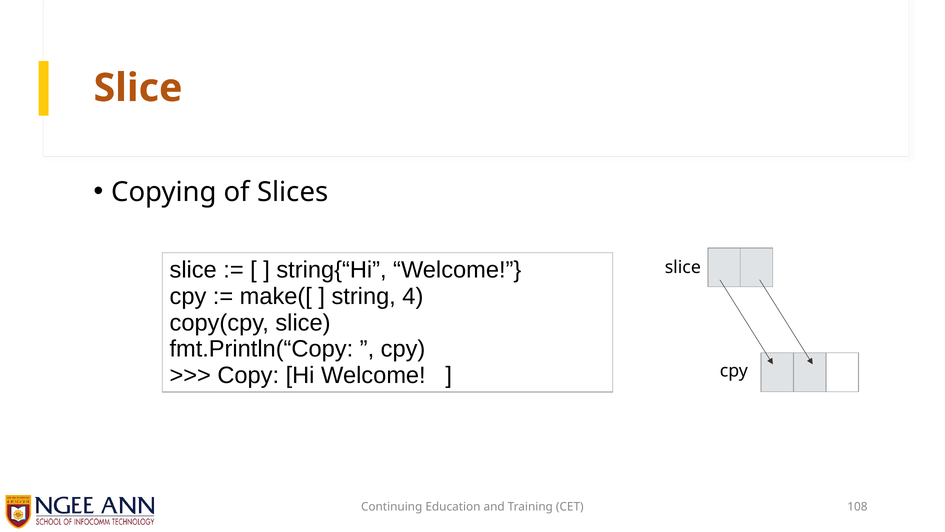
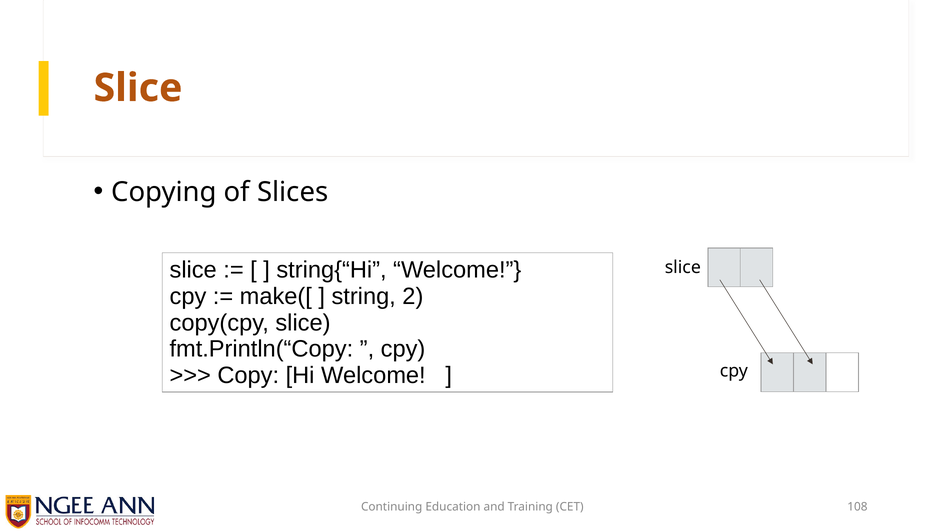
4: 4 -> 2
